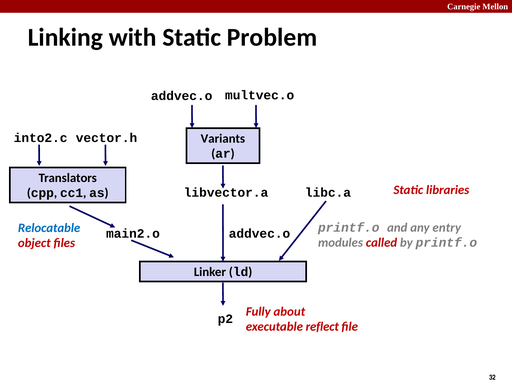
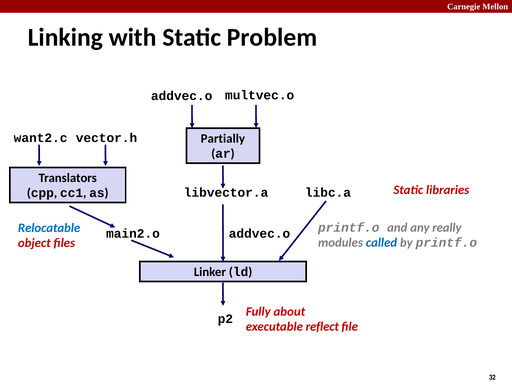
into2.c: into2.c -> want2.c
Variants: Variants -> Partially
entry: entry -> really
called colour: red -> blue
